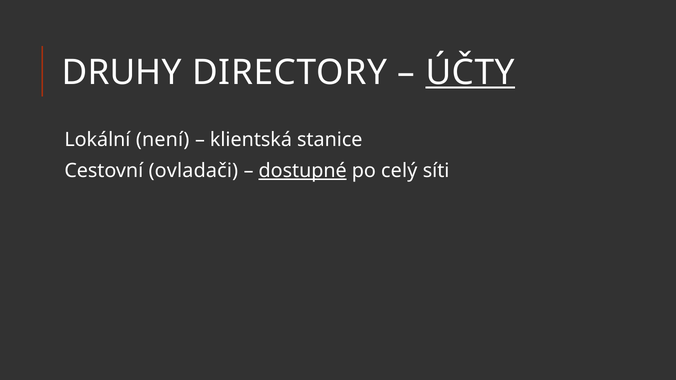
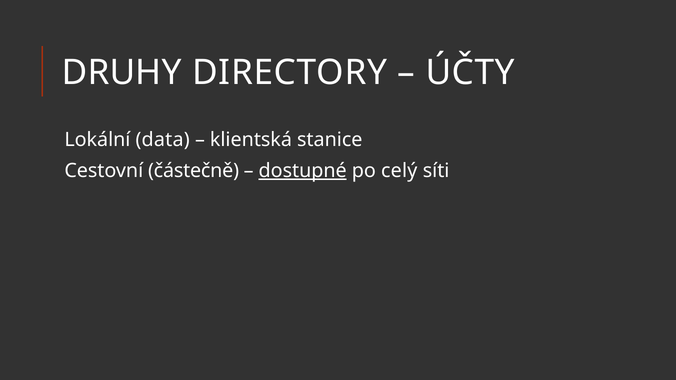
ÚČTY underline: present -> none
není: není -> data
ovladači: ovladači -> částečně
